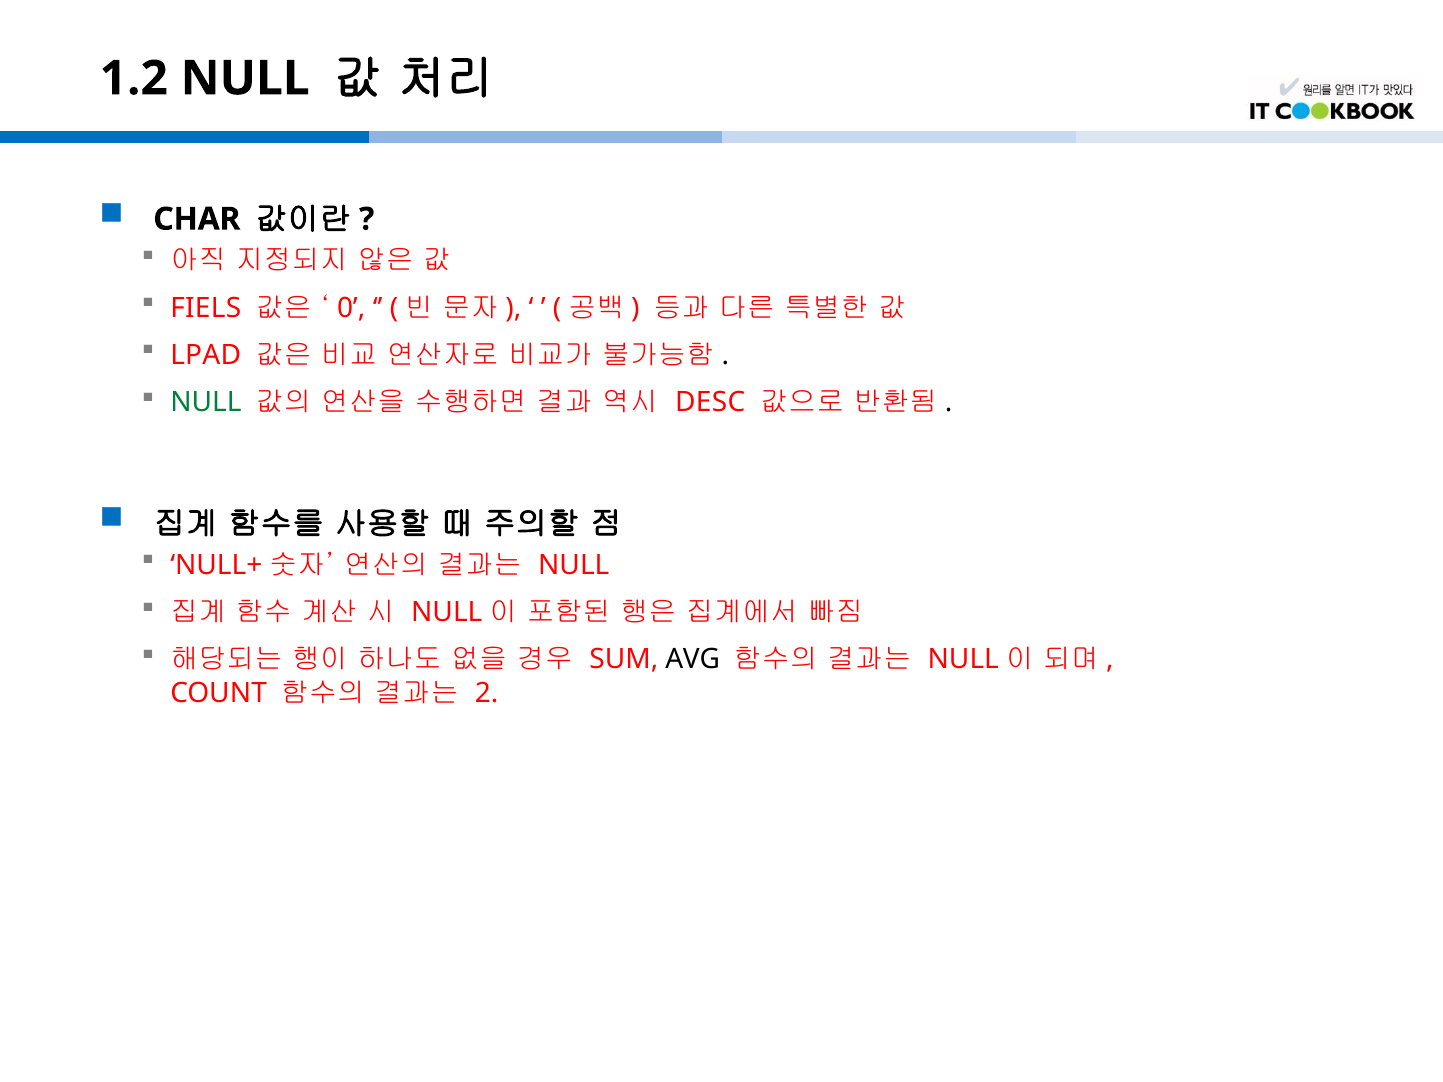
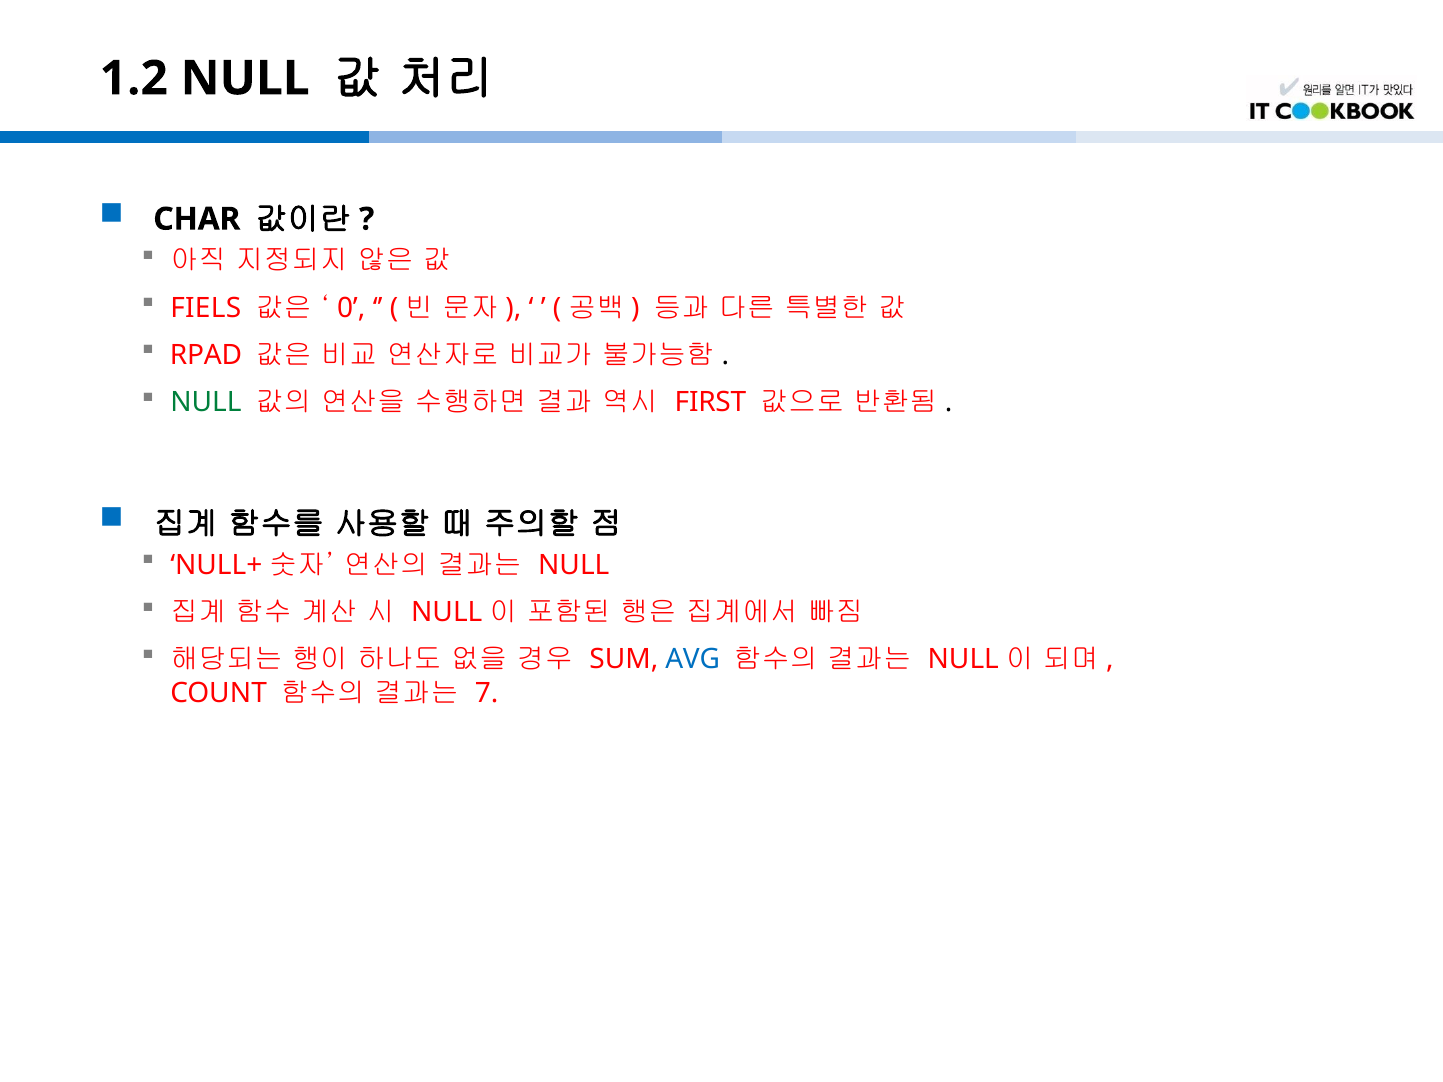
LPAD: LPAD -> RPAD
DESC: DESC -> FIRST
AVG colour: black -> blue
2: 2 -> 7
